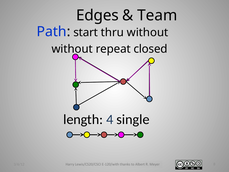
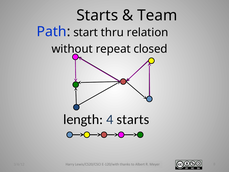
Edges at (97, 15): Edges -> Starts
thru without: without -> relation
4 single: single -> starts
